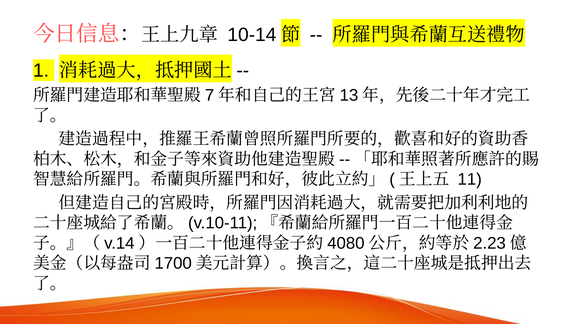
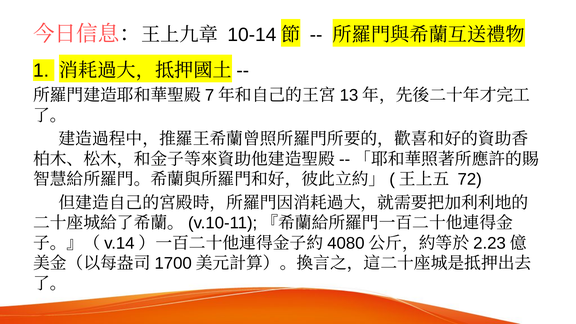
11: 11 -> 72
